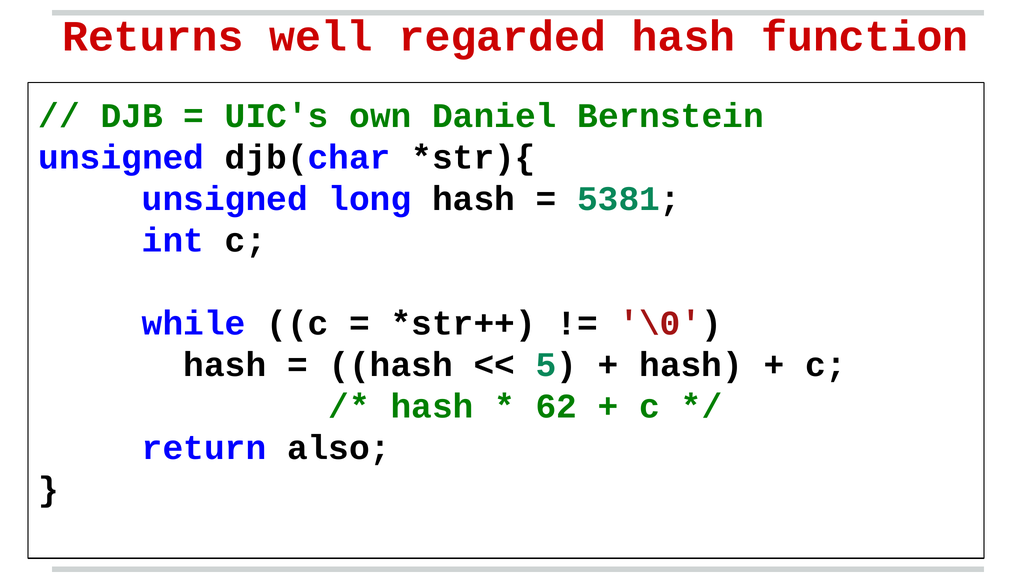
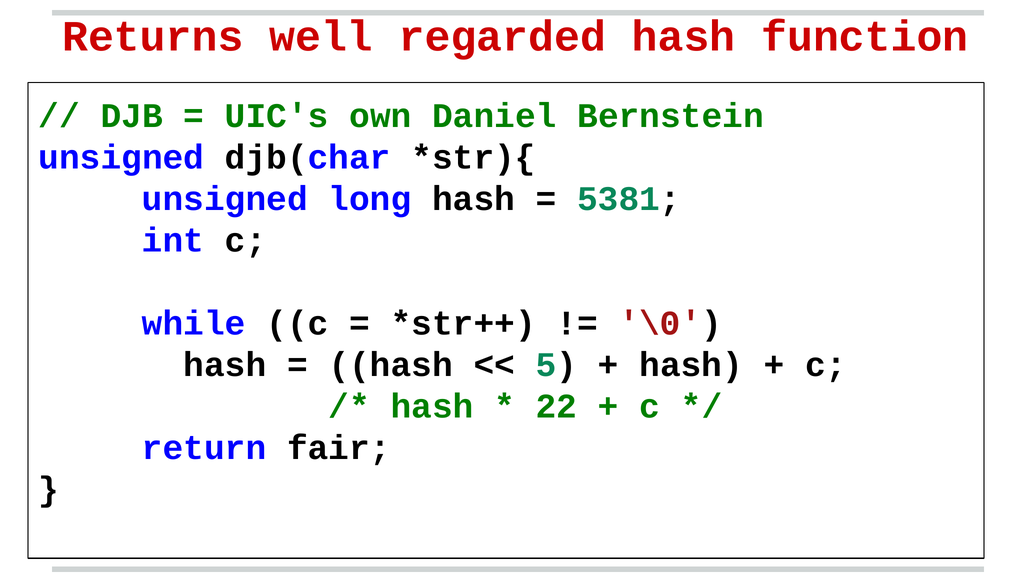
62: 62 -> 22
also: also -> fair
